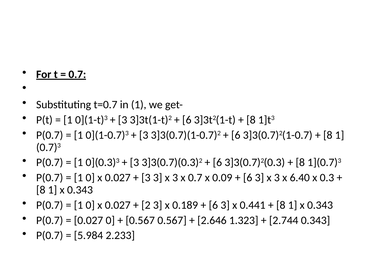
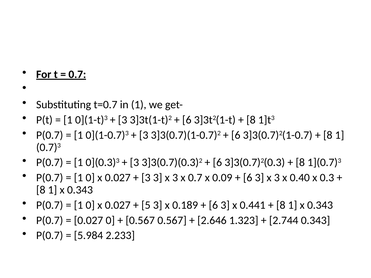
6.40: 6.40 -> 0.40
2: 2 -> 5
